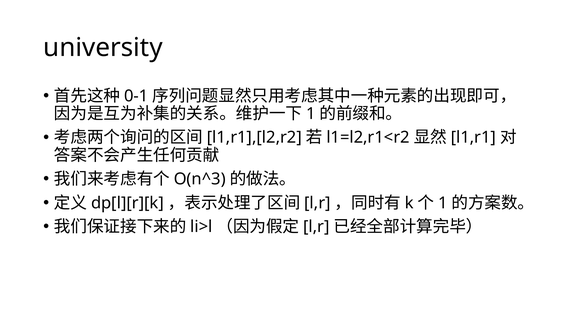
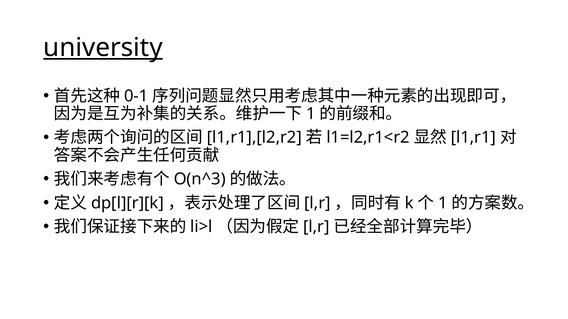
university underline: none -> present
